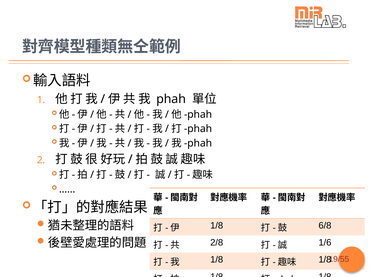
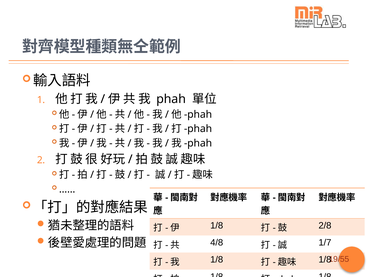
6/8: 6/8 -> 2/8
2/8: 2/8 -> 4/8
1/6: 1/6 -> 1/7
